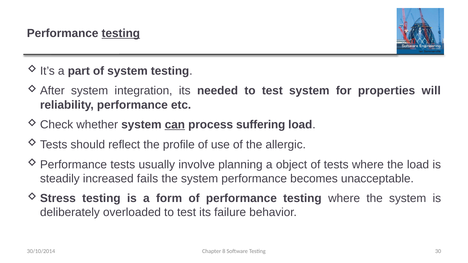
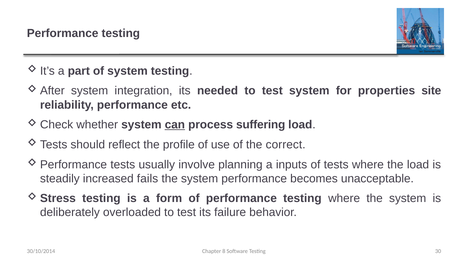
testing at (121, 33) underline: present -> none
will: will -> site
allergic: allergic -> correct
object: object -> inputs
